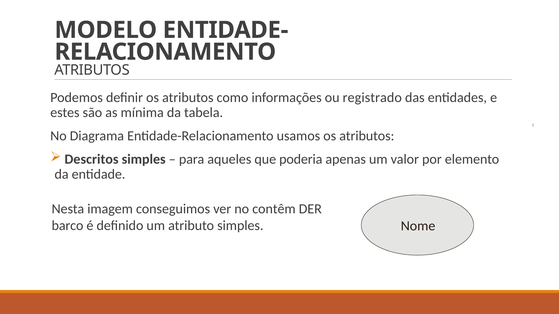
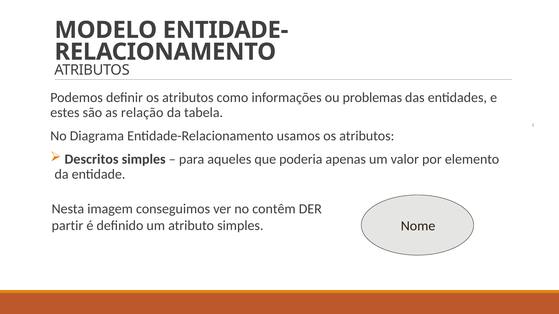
registrado: registrado -> problemas
mínima: mínima -> relação
barco: barco -> partir
